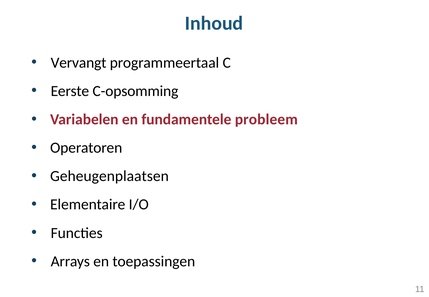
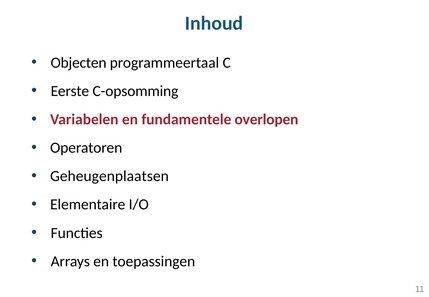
Vervangt: Vervangt -> Objecten
probleem: probleem -> overlopen
